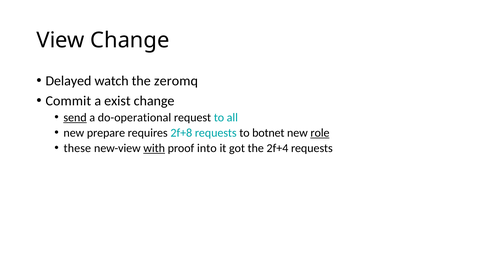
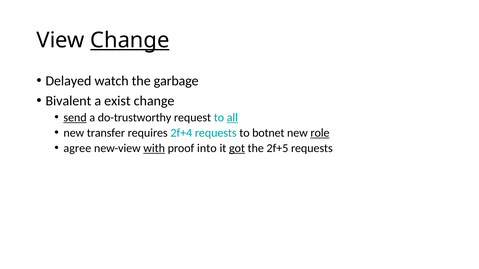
Change at (130, 40) underline: none -> present
zeromq: zeromq -> garbage
Commit: Commit -> Bivalent
do-operational: do-operational -> do-trustworthy
all underline: none -> present
prepare: prepare -> transfer
2f+8: 2f+8 -> 2f+4
these: these -> agree
got underline: none -> present
2f+4: 2f+4 -> 2f+5
